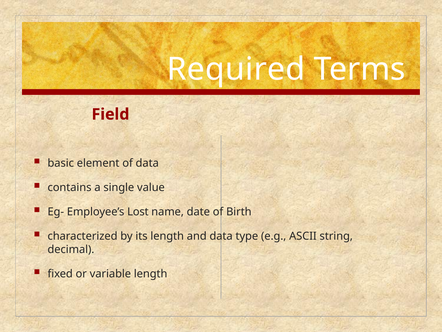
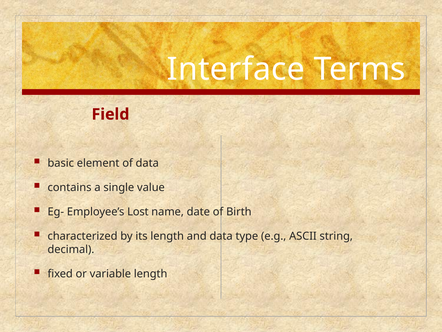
Required: Required -> Interface
